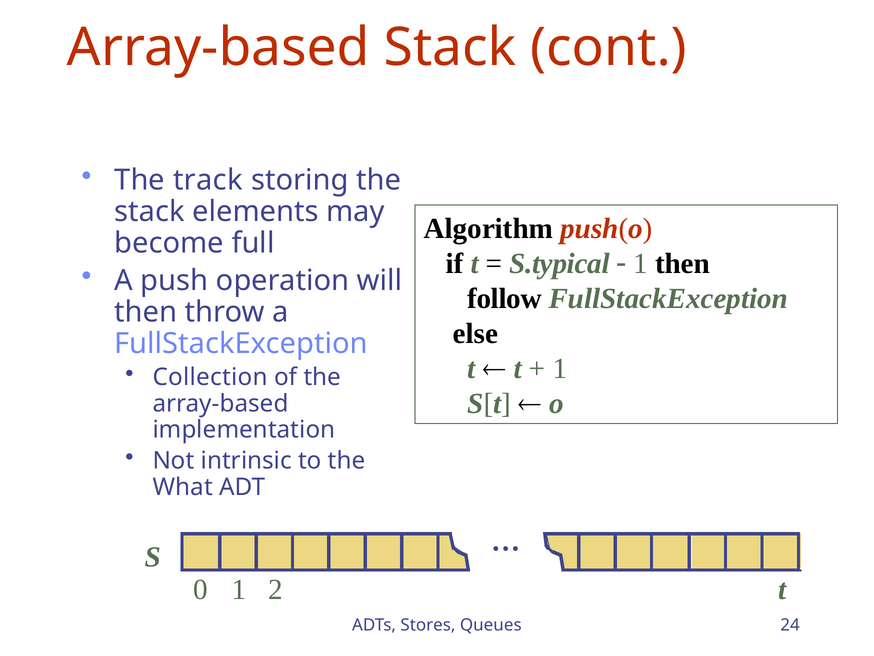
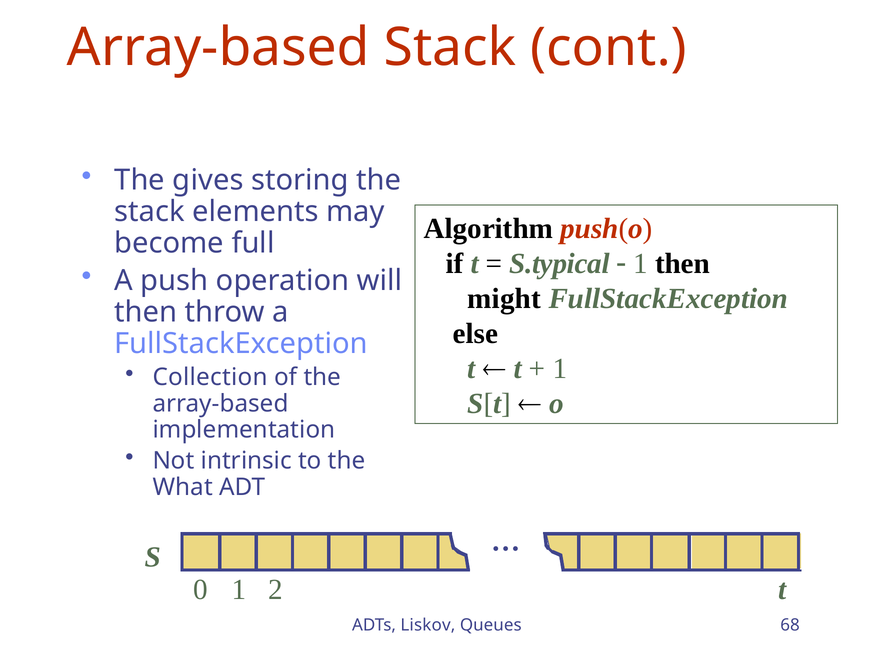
track: track -> gives
follow: follow -> might
Stores: Stores -> Liskov
24: 24 -> 68
